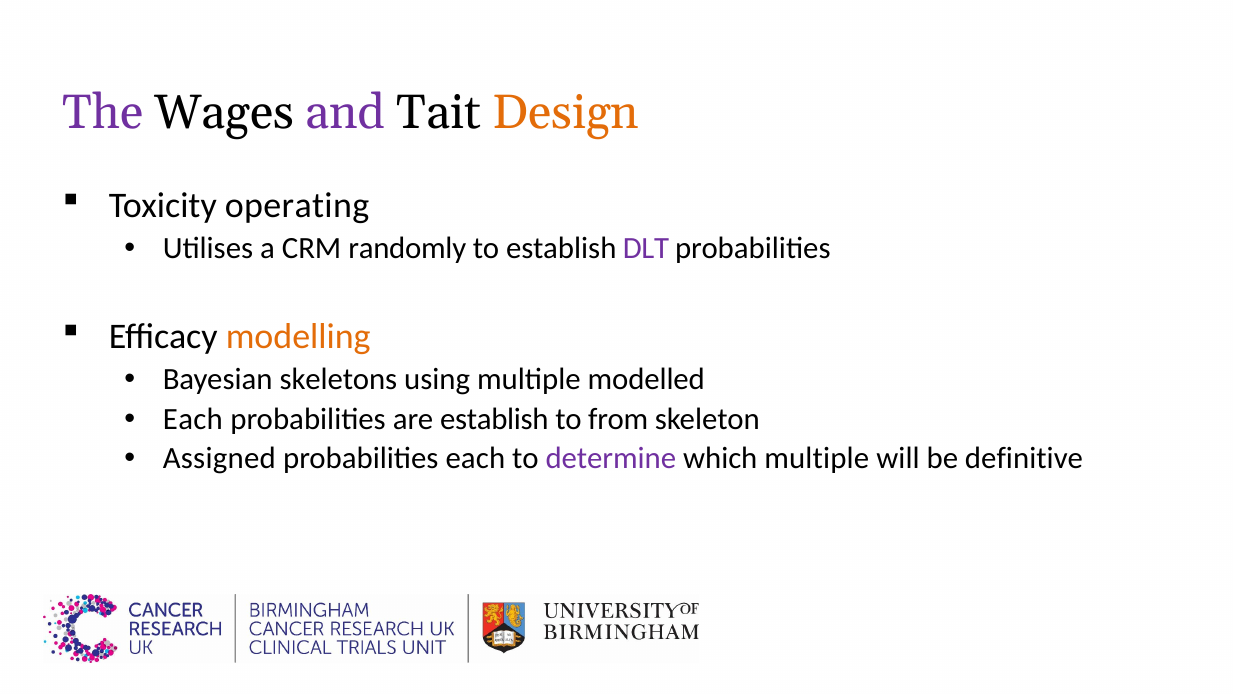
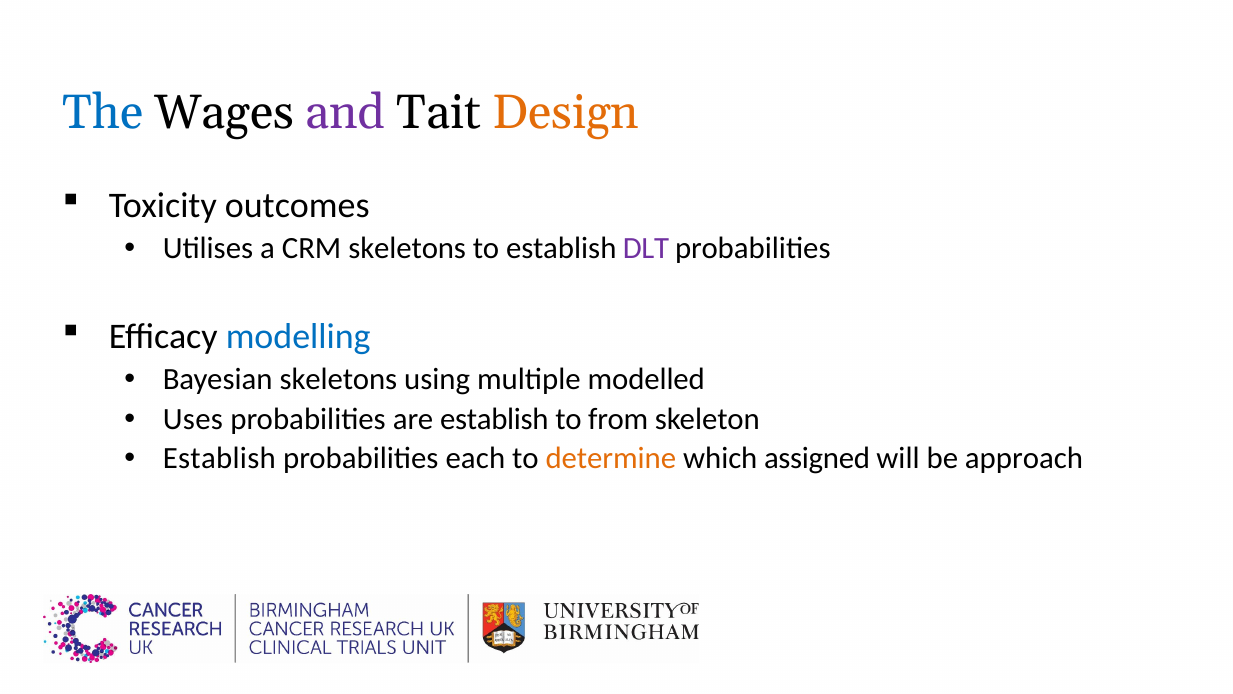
The colour: purple -> blue
operating: operating -> outcomes
CRM randomly: randomly -> skeletons
modelling colour: orange -> blue
Each at (193, 419): Each -> Uses
Assigned at (219, 458): Assigned -> Establish
determine colour: purple -> orange
which multiple: multiple -> assigned
definitive: definitive -> approach
